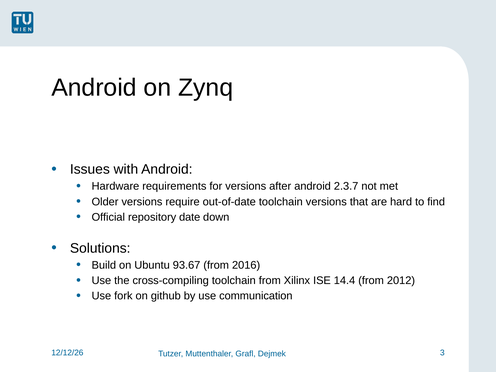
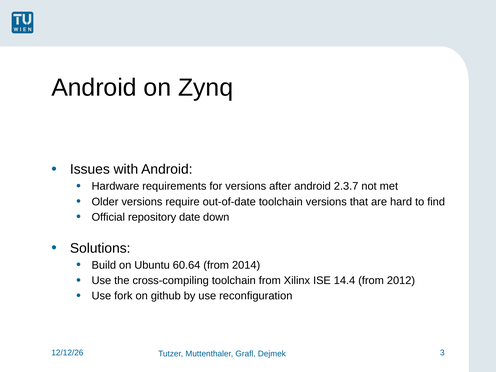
93.67: 93.67 -> 60.64
2016: 2016 -> 2014
communication: communication -> reconfiguration
